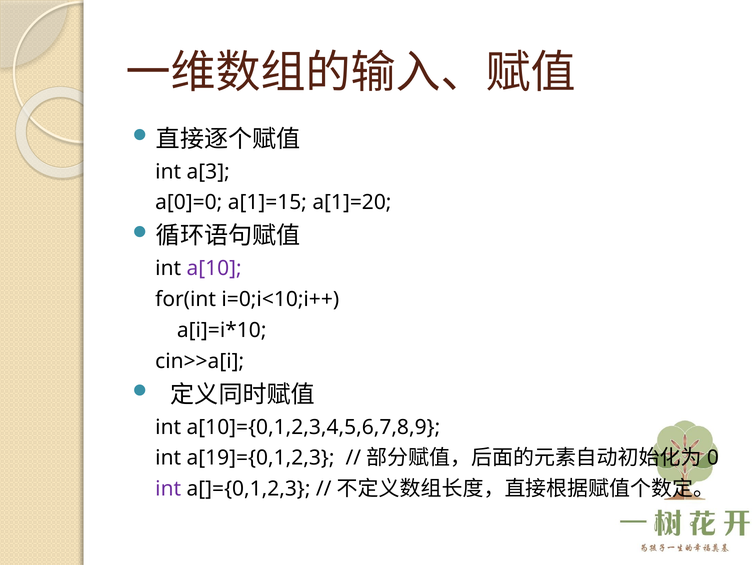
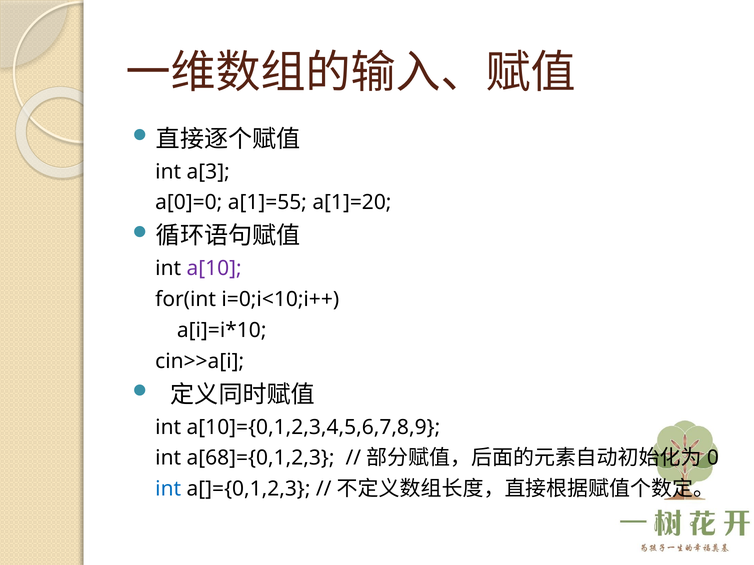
a[1]=15: a[1]=15 -> a[1]=55
a[19]={0,1,2,3: a[19]={0,1,2,3 -> a[68]={0,1,2,3
int at (168, 489) colour: purple -> blue
